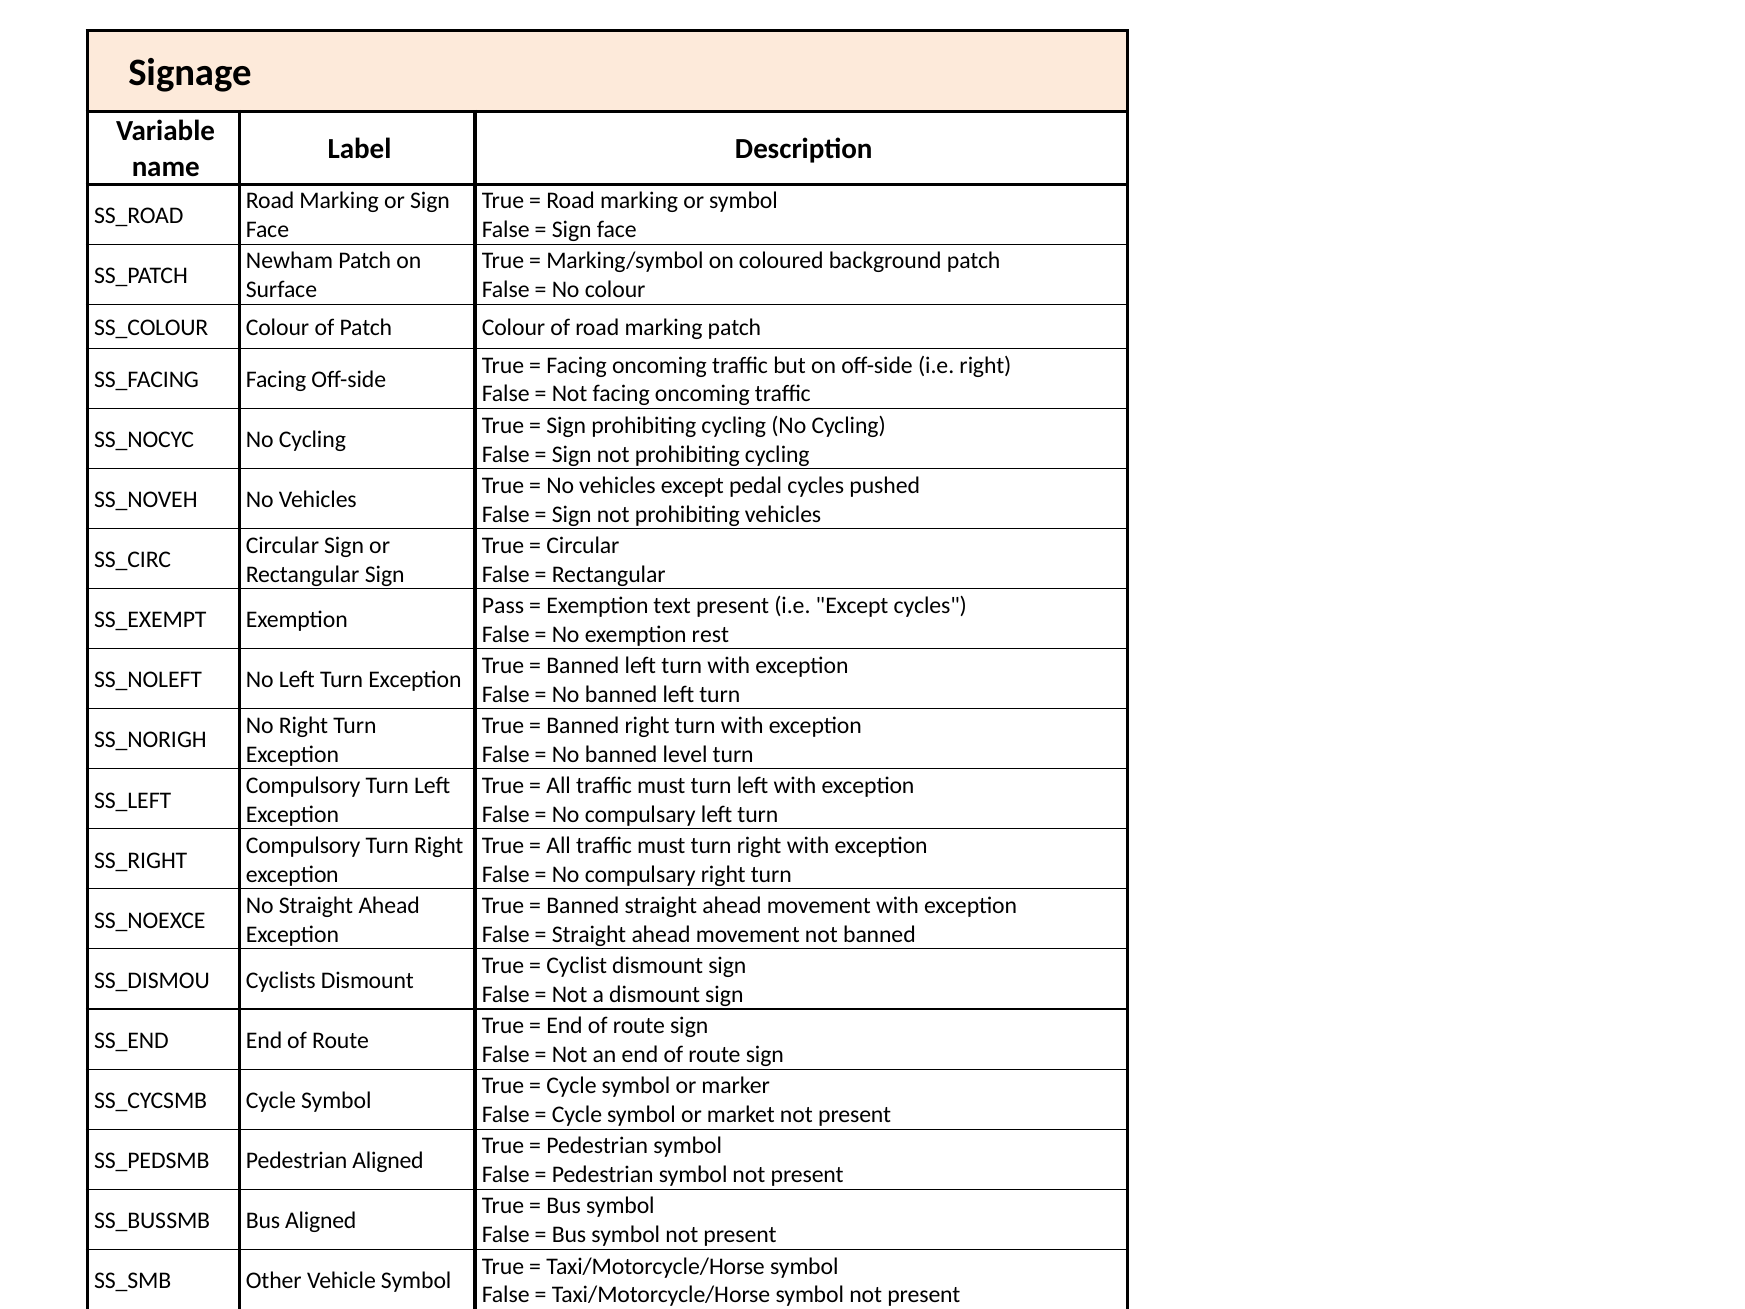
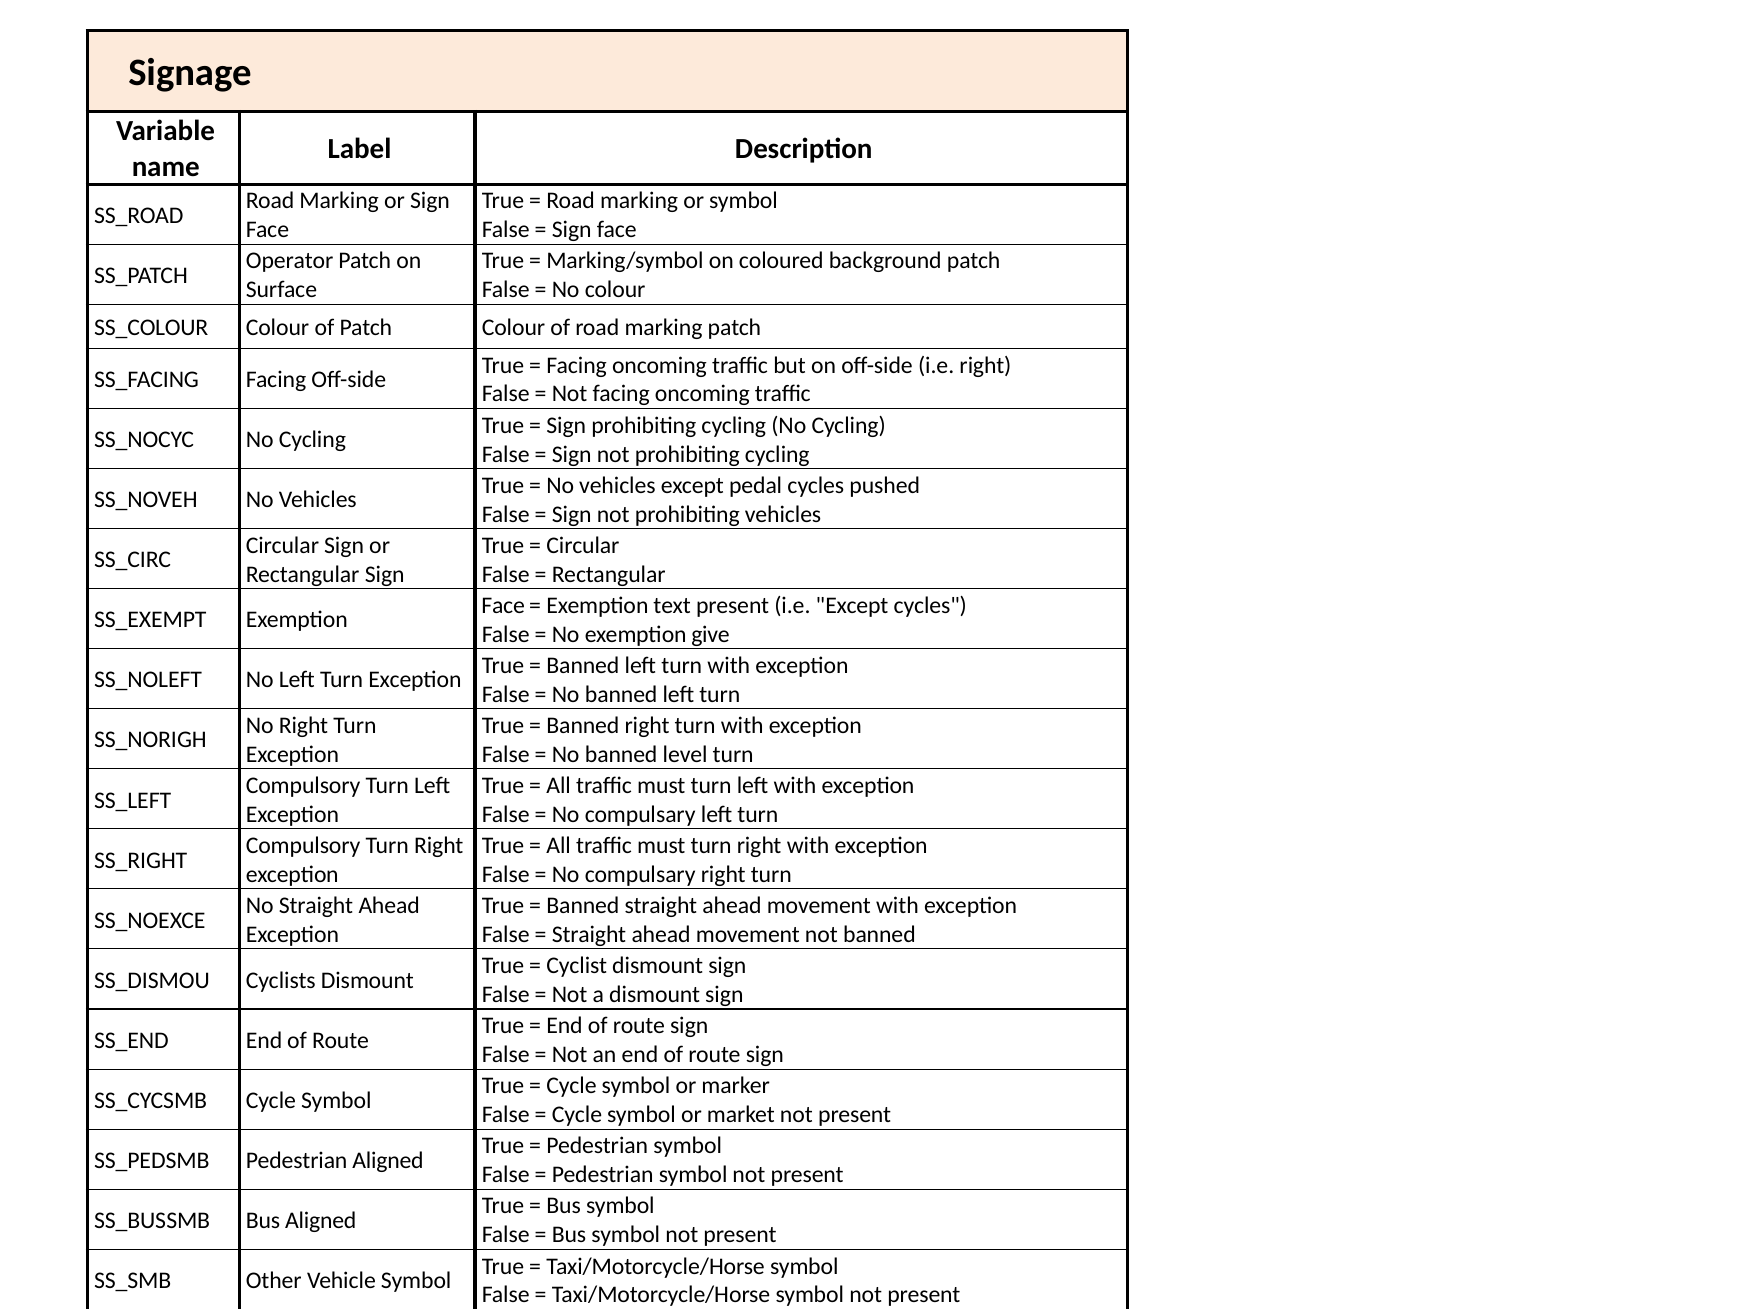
Newham: Newham -> Operator
Pass at (503, 605): Pass -> Face
rest: rest -> give
